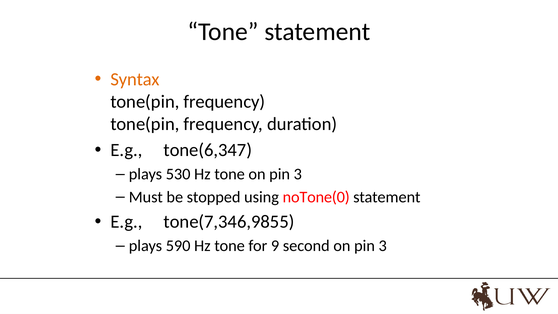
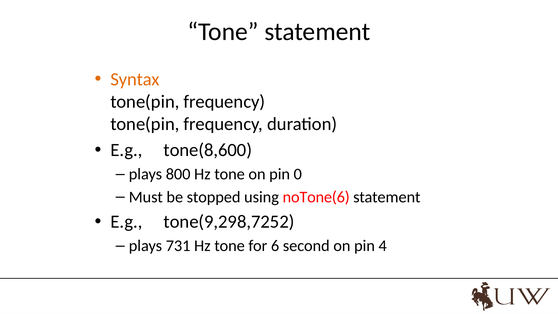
tone(6,347: tone(6,347 -> tone(8,600
530: 530 -> 800
tone on pin 3: 3 -> 0
noTone(0: noTone(0 -> noTone(6
tone(7,346,9855: tone(7,346,9855 -> tone(9,298,7252
590: 590 -> 731
9: 9 -> 6
second on pin 3: 3 -> 4
